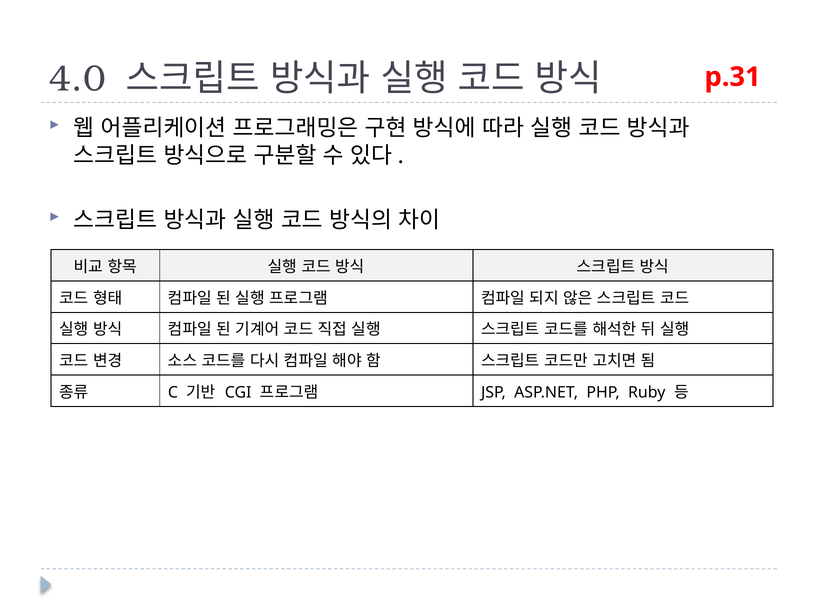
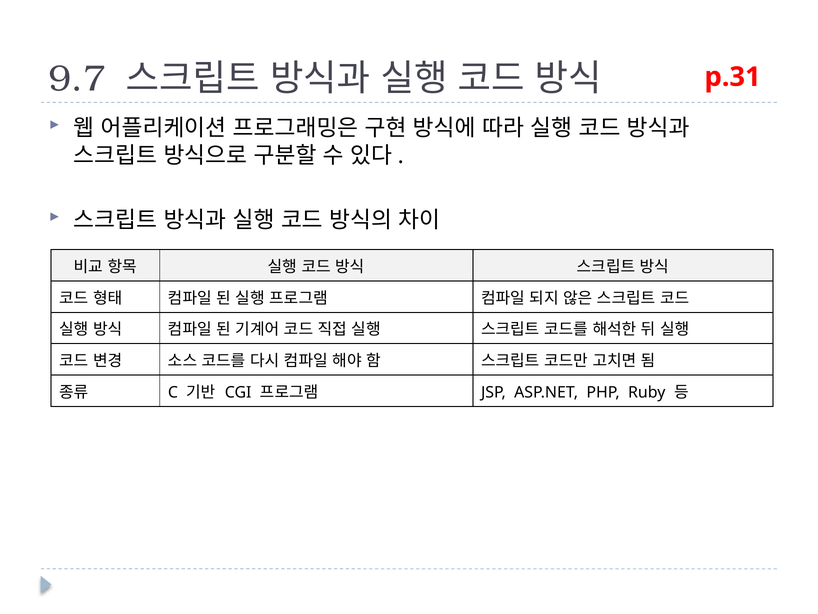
4.0: 4.0 -> 9.7
